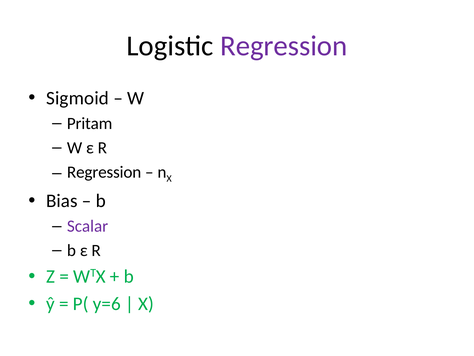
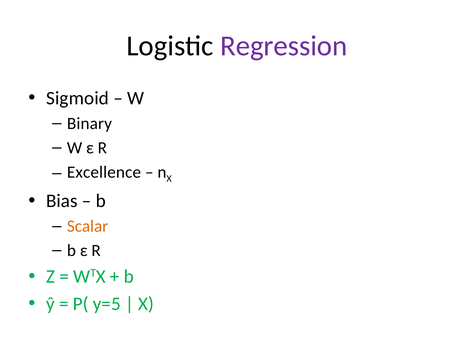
Pritam: Pritam -> Binary
Regression at (104, 172): Regression -> Excellence
Scalar colour: purple -> orange
y=6: y=6 -> y=5
